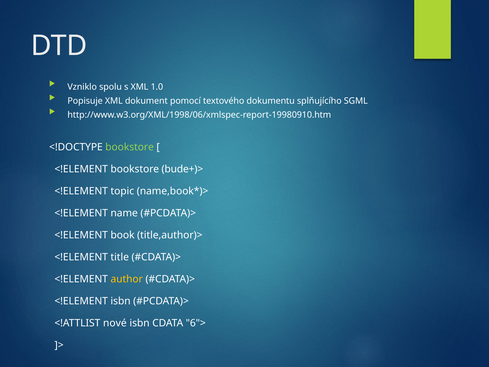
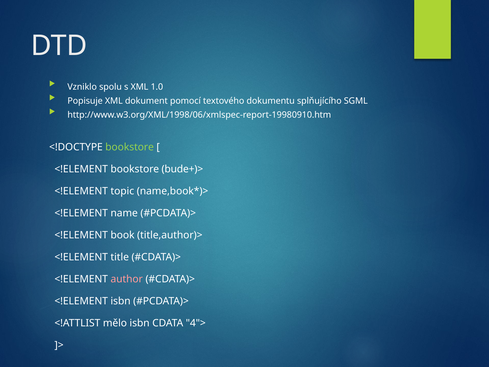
author colour: yellow -> pink
nové: nové -> mělo
6">: 6"> -> 4">
